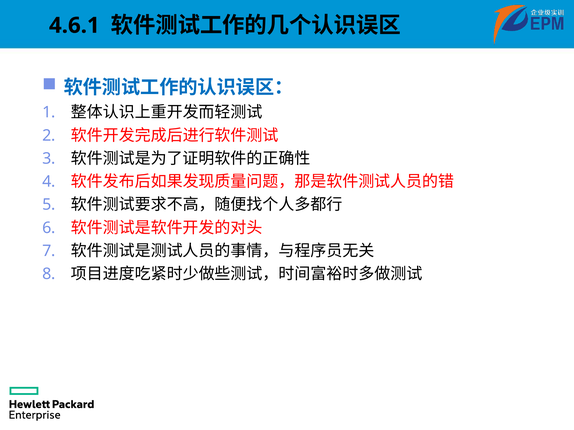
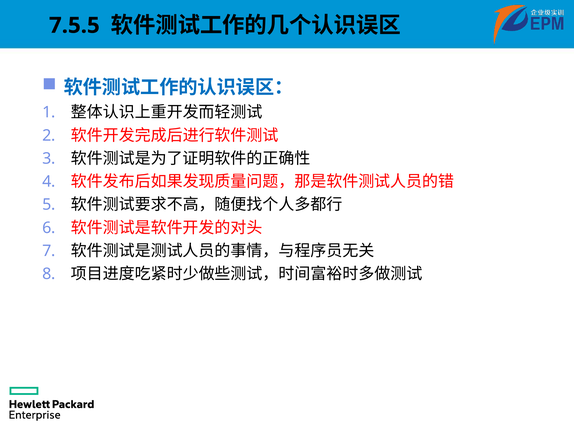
4.6.1: 4.6.1 -> 7.5.5
